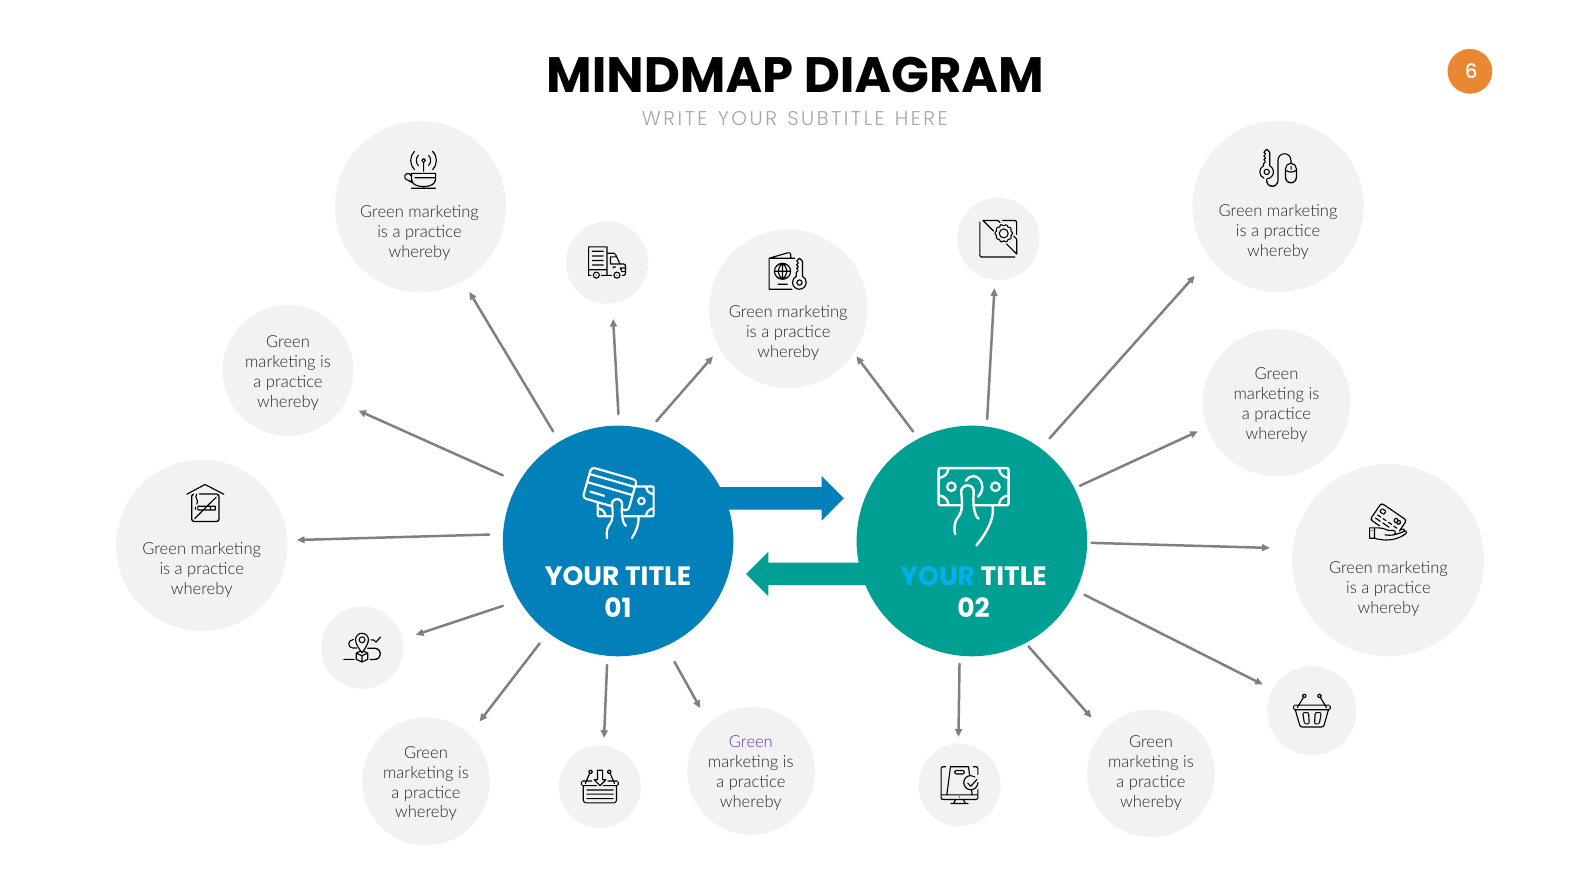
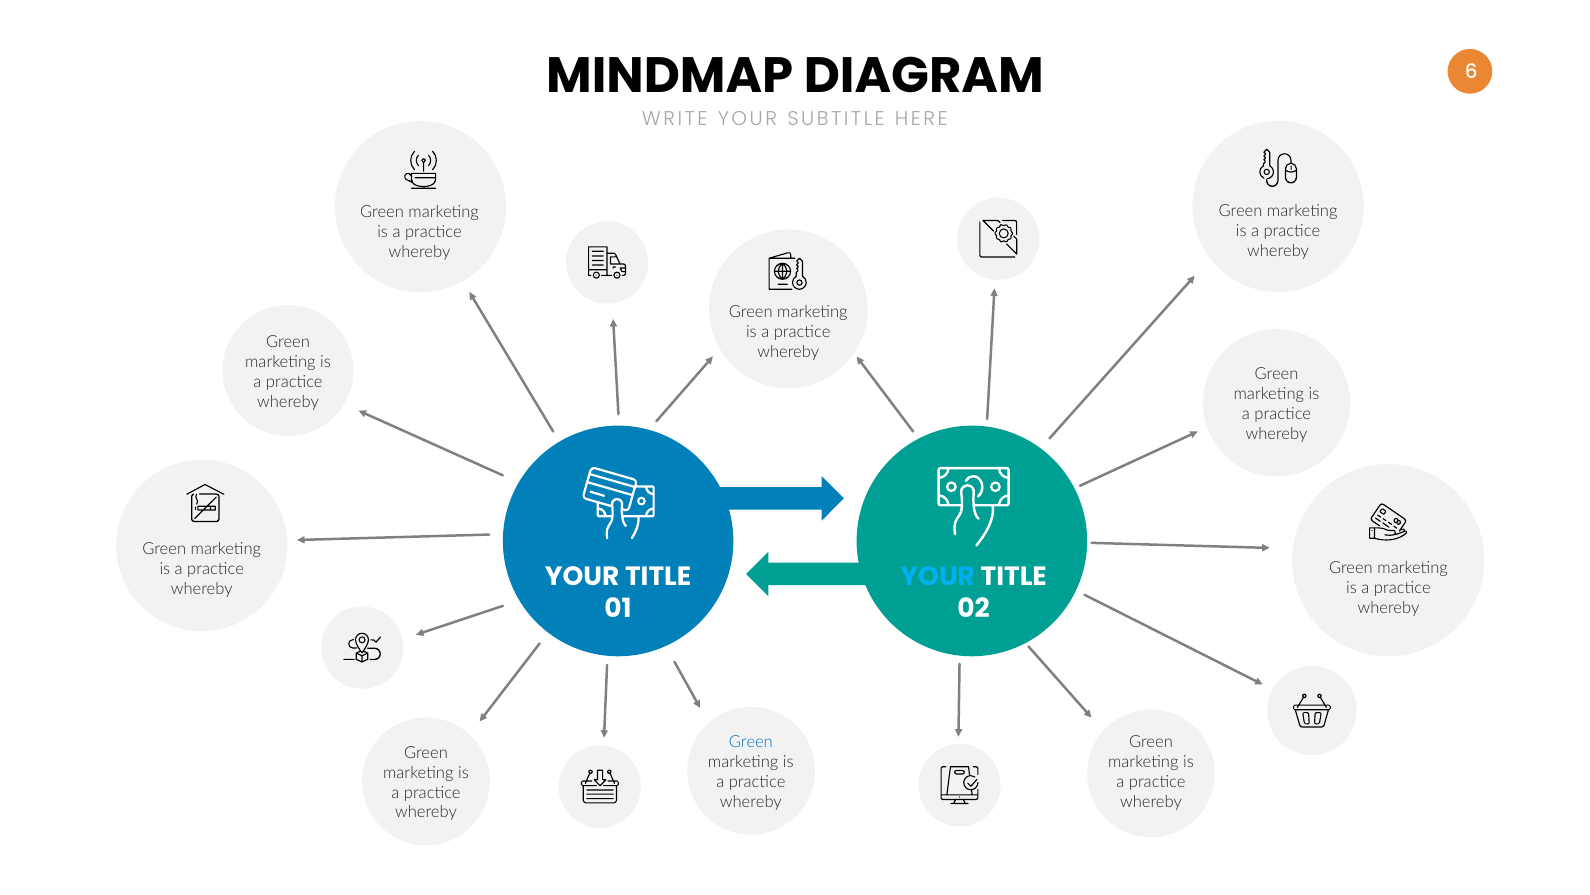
Green at (751, 742) colour: purple -> blue
